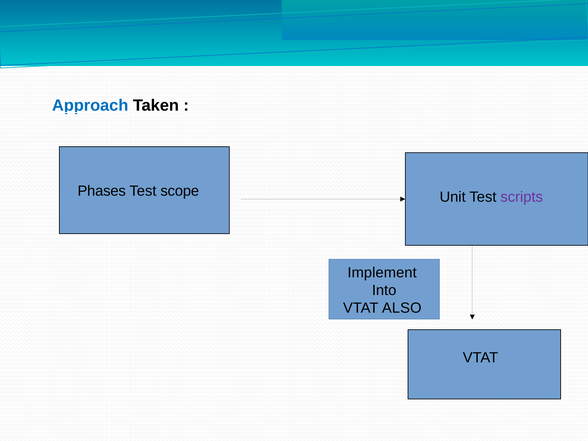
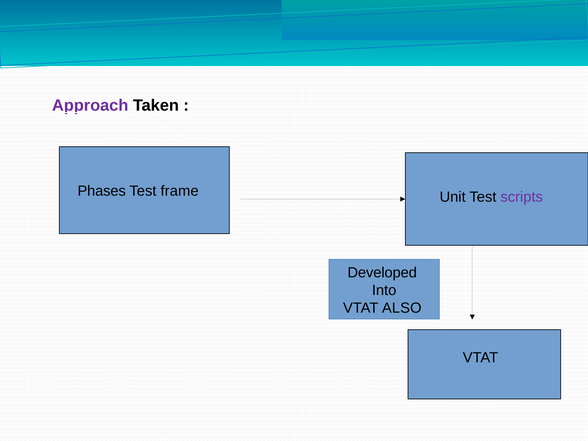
Approach colour: blue -> purple
scope: scope -> frame
Implement: Implement -> Developed
